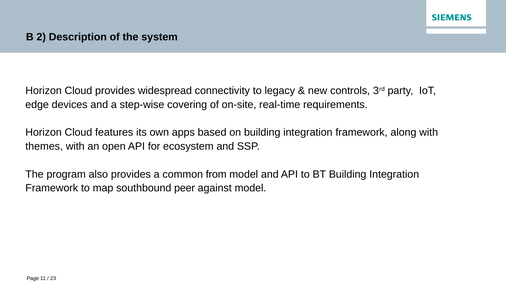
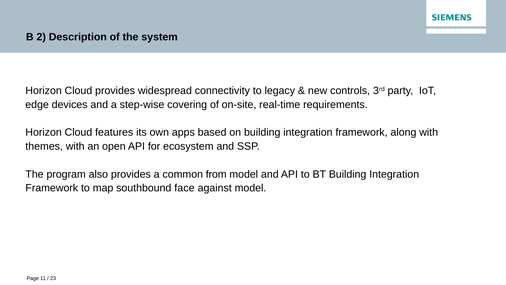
peer: peer -> face
